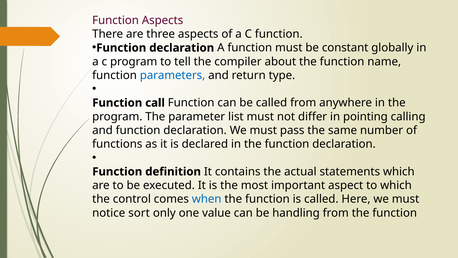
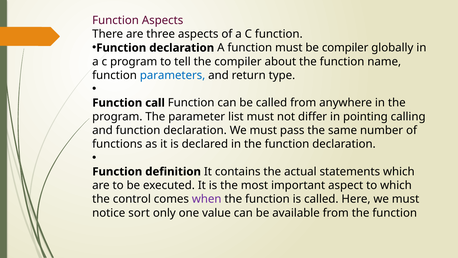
be constant: constant -> compiler
when colour: blue -> purple
handling: handling -> available
